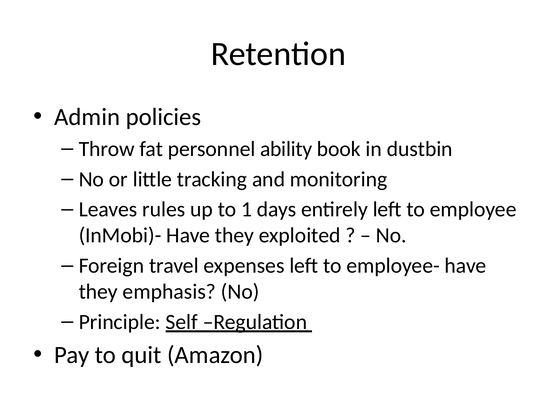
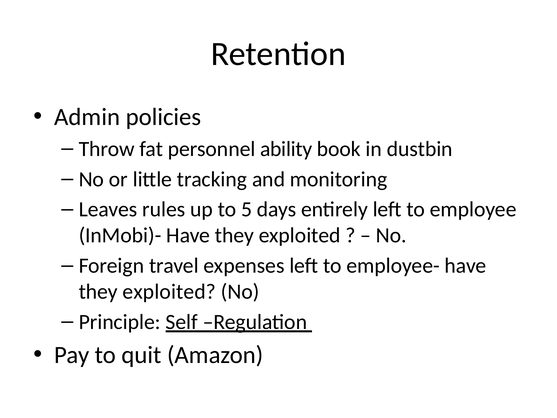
1: 1 -> 5
emphasis at (169, 292): emphasis -> exploited
